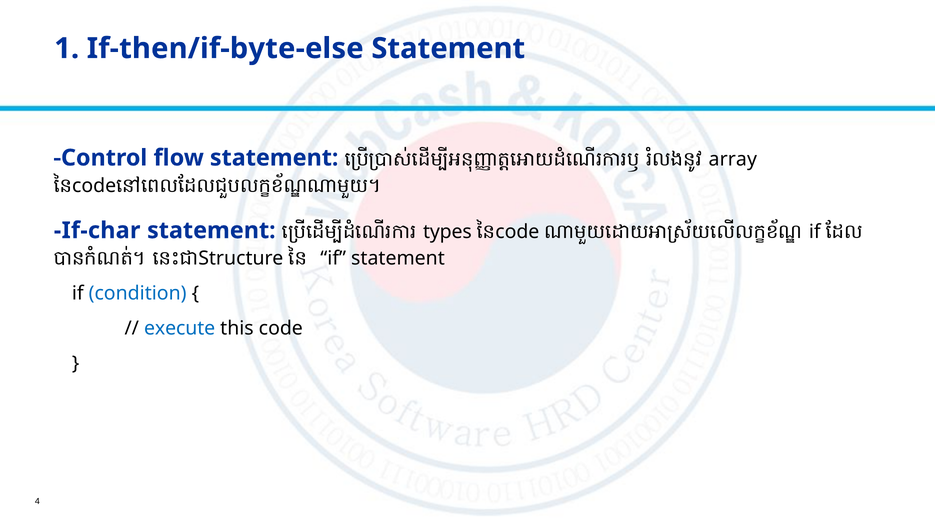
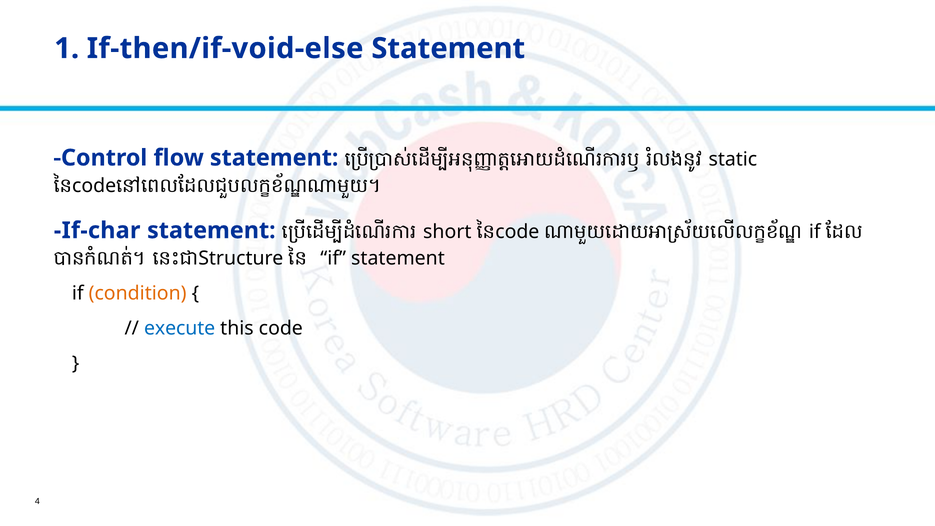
If-then/if-byte-else: If-then/if-byte-else -> If-then/if-void-else
array: array -> static
types: types -> short
condition colour: blue -> orange
